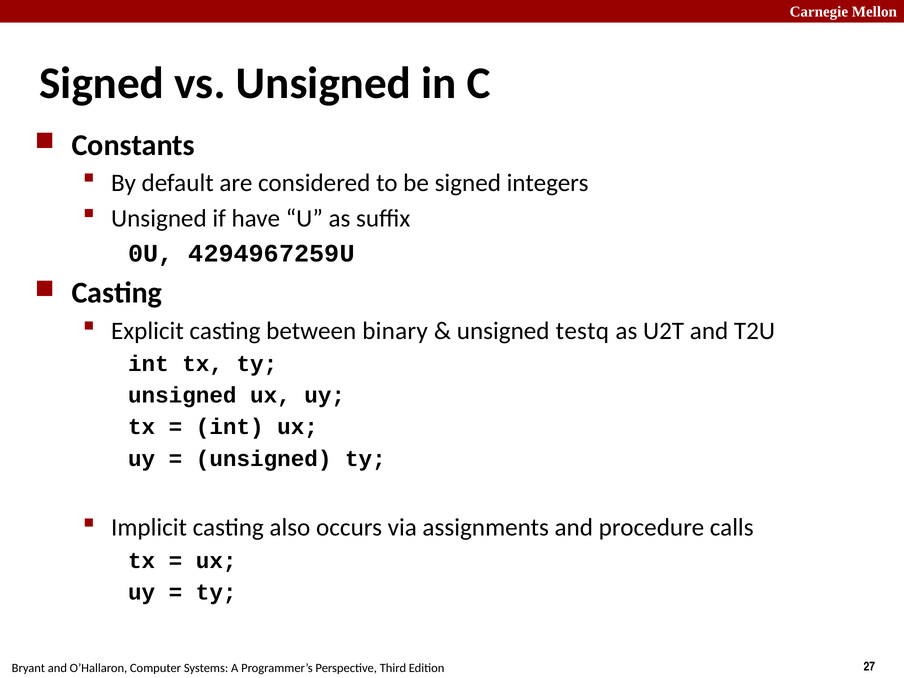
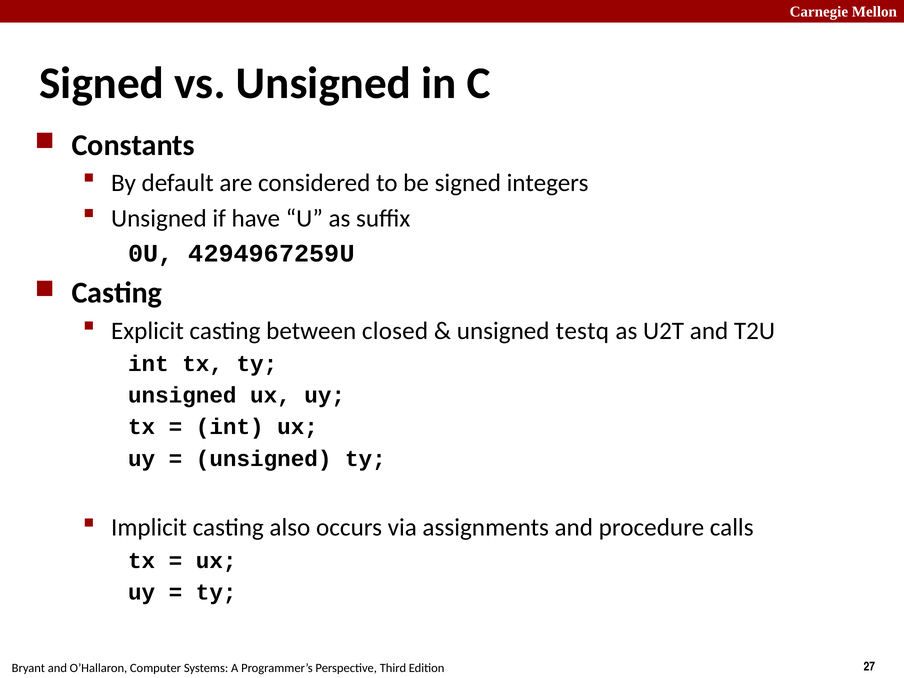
binary: binary -> closed
